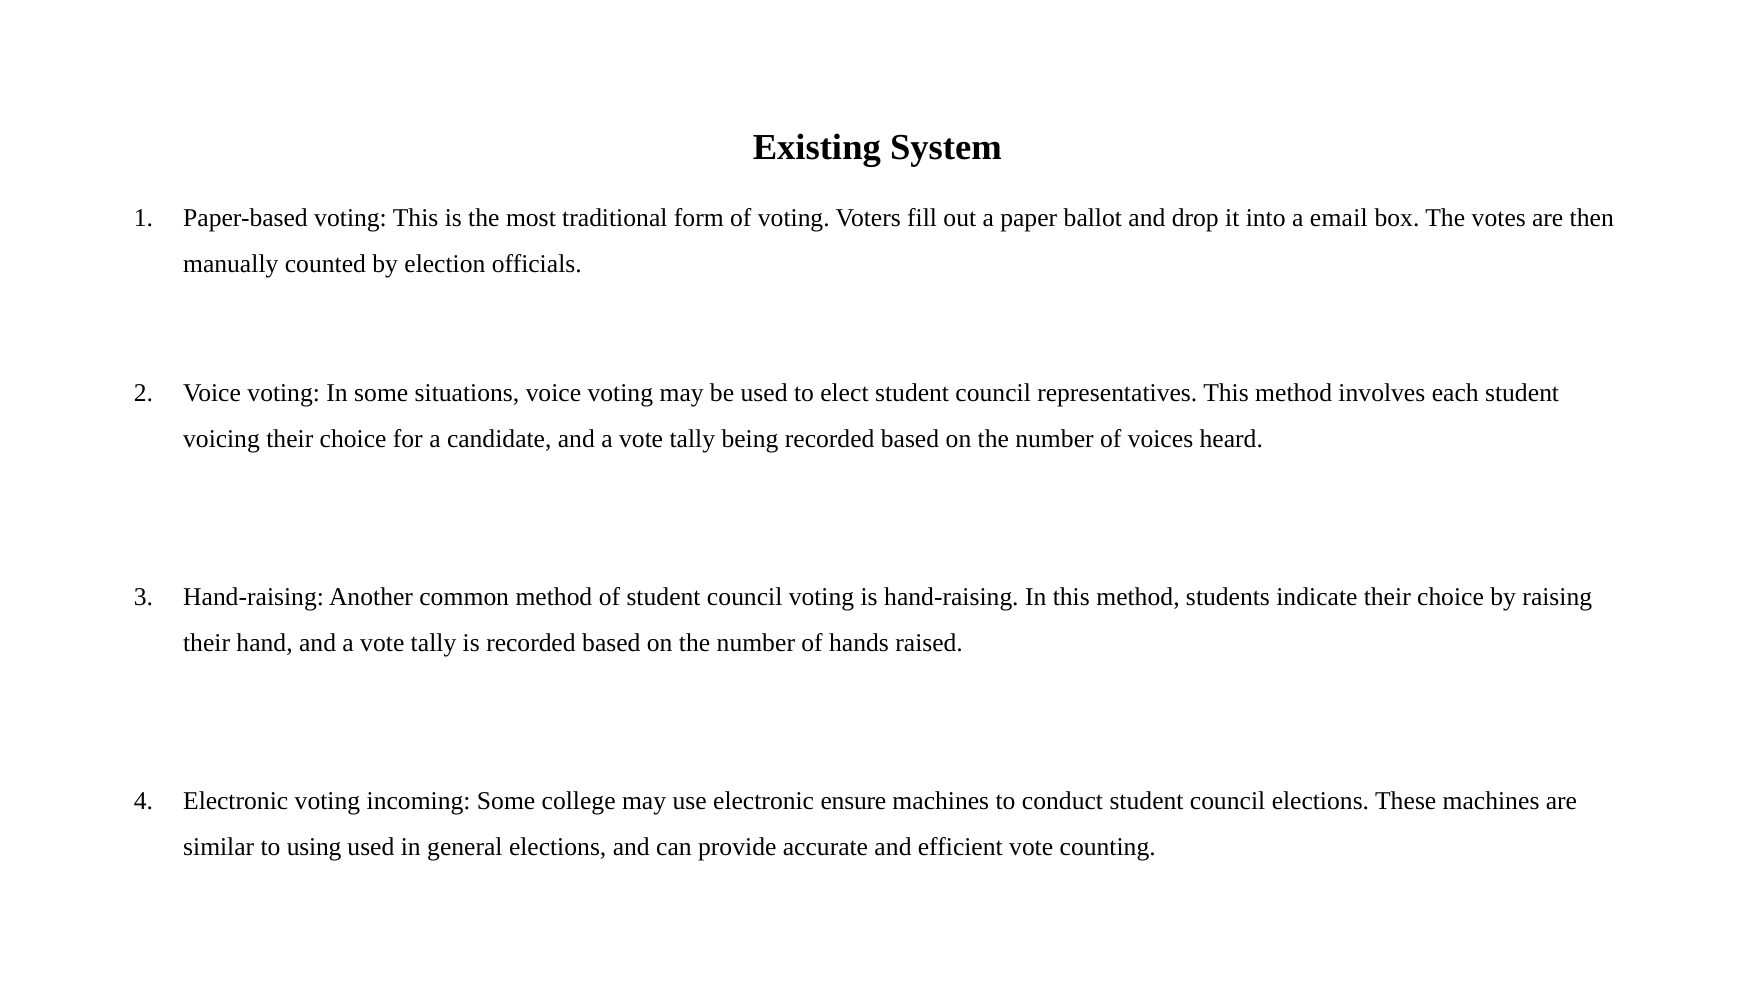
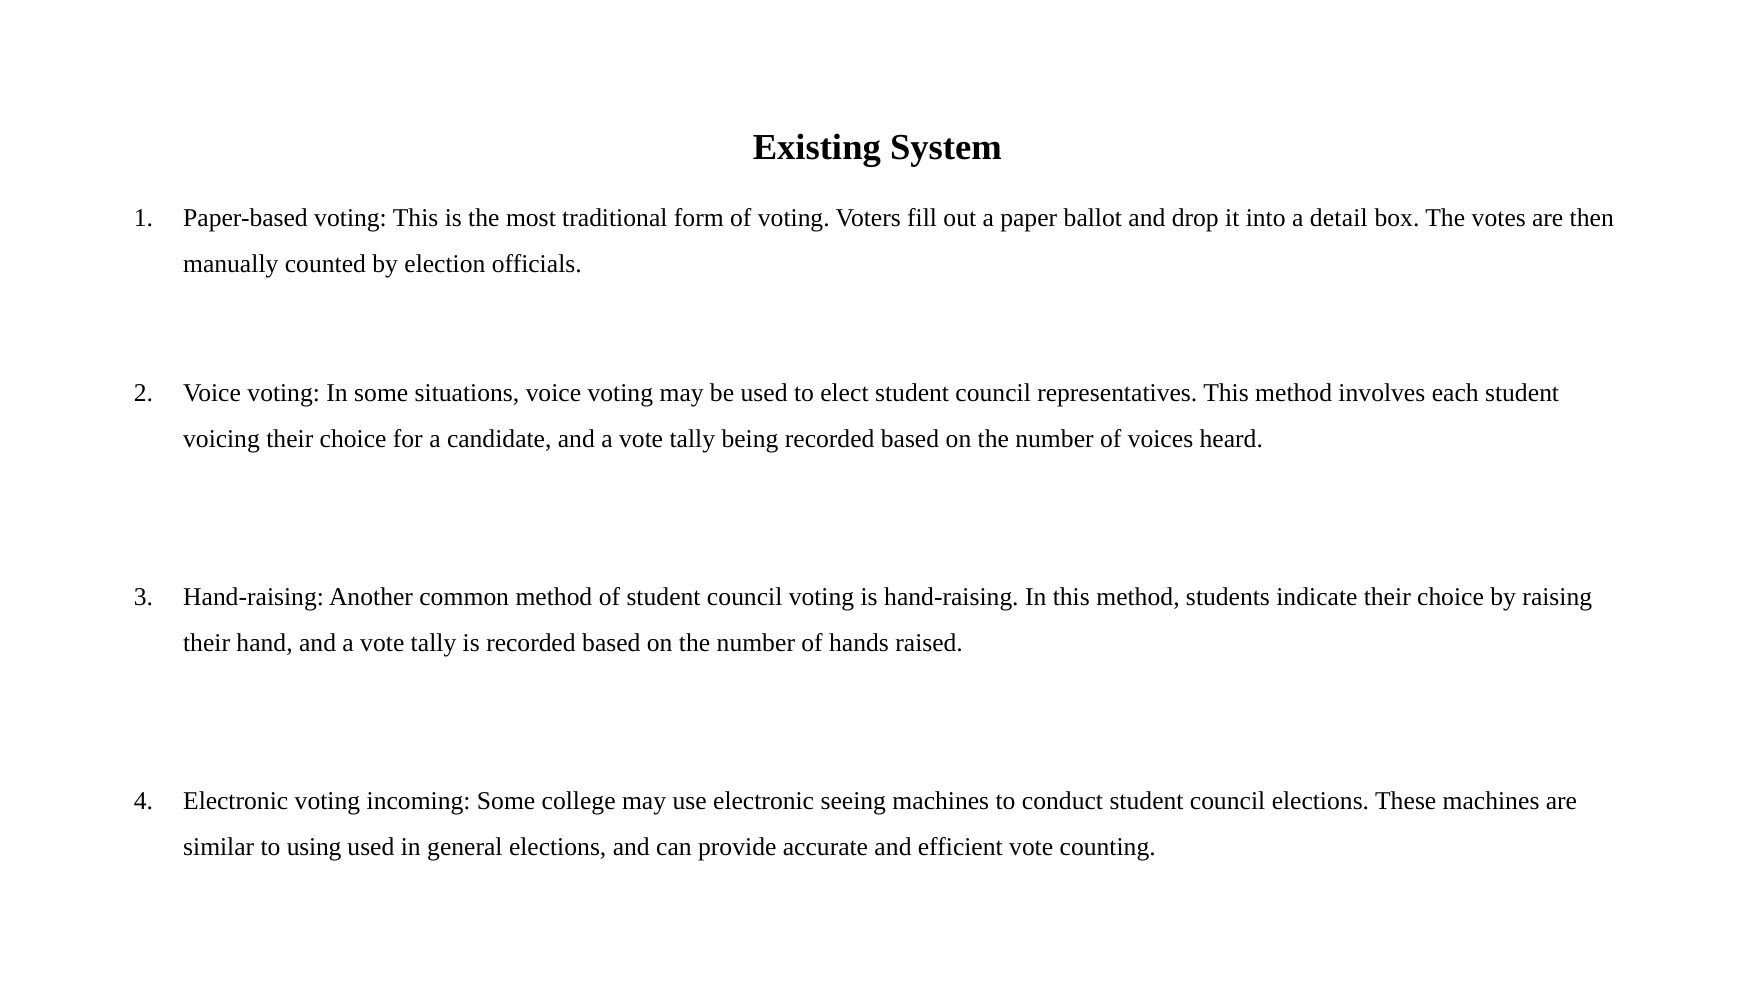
email: email -> detail
ensure: ensure -> seeing
